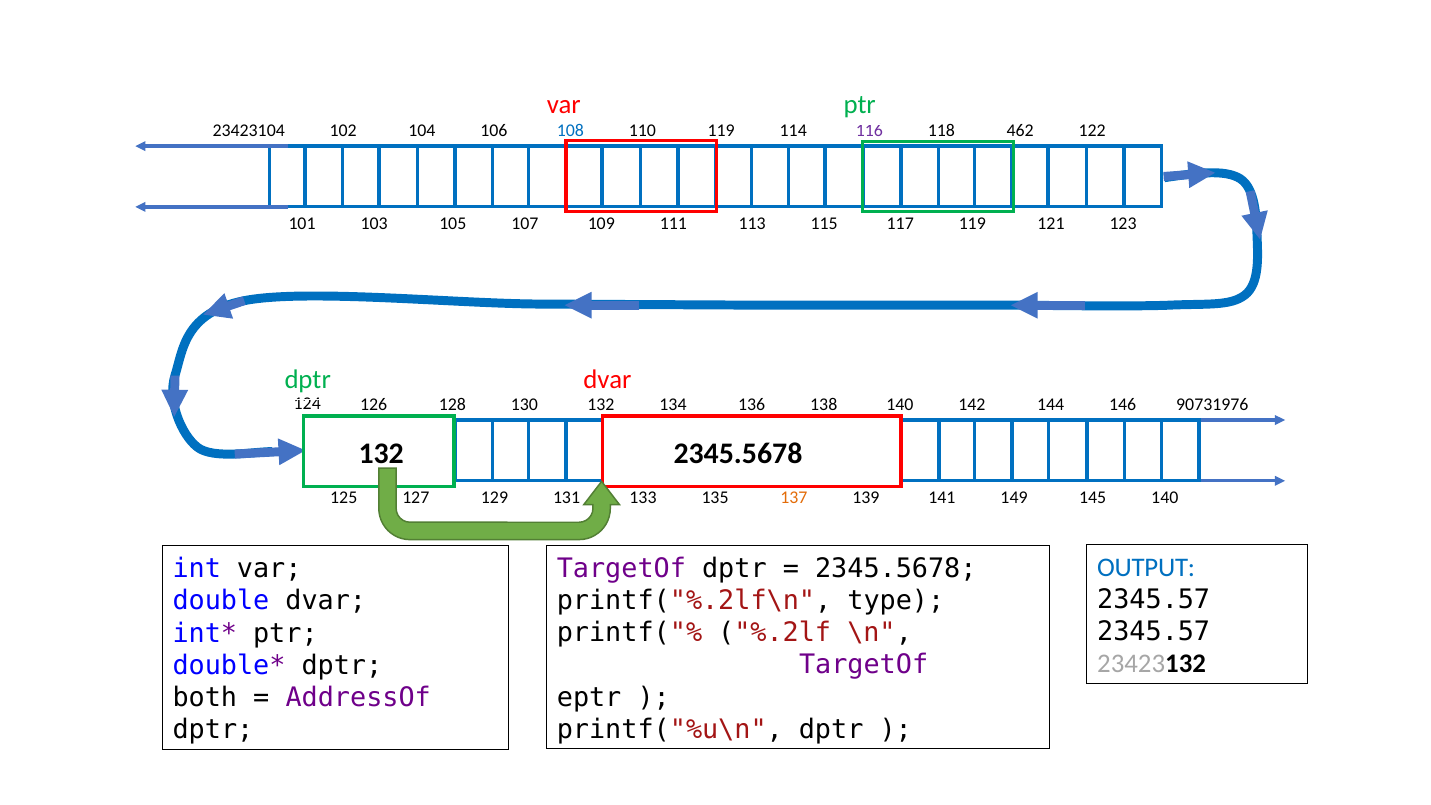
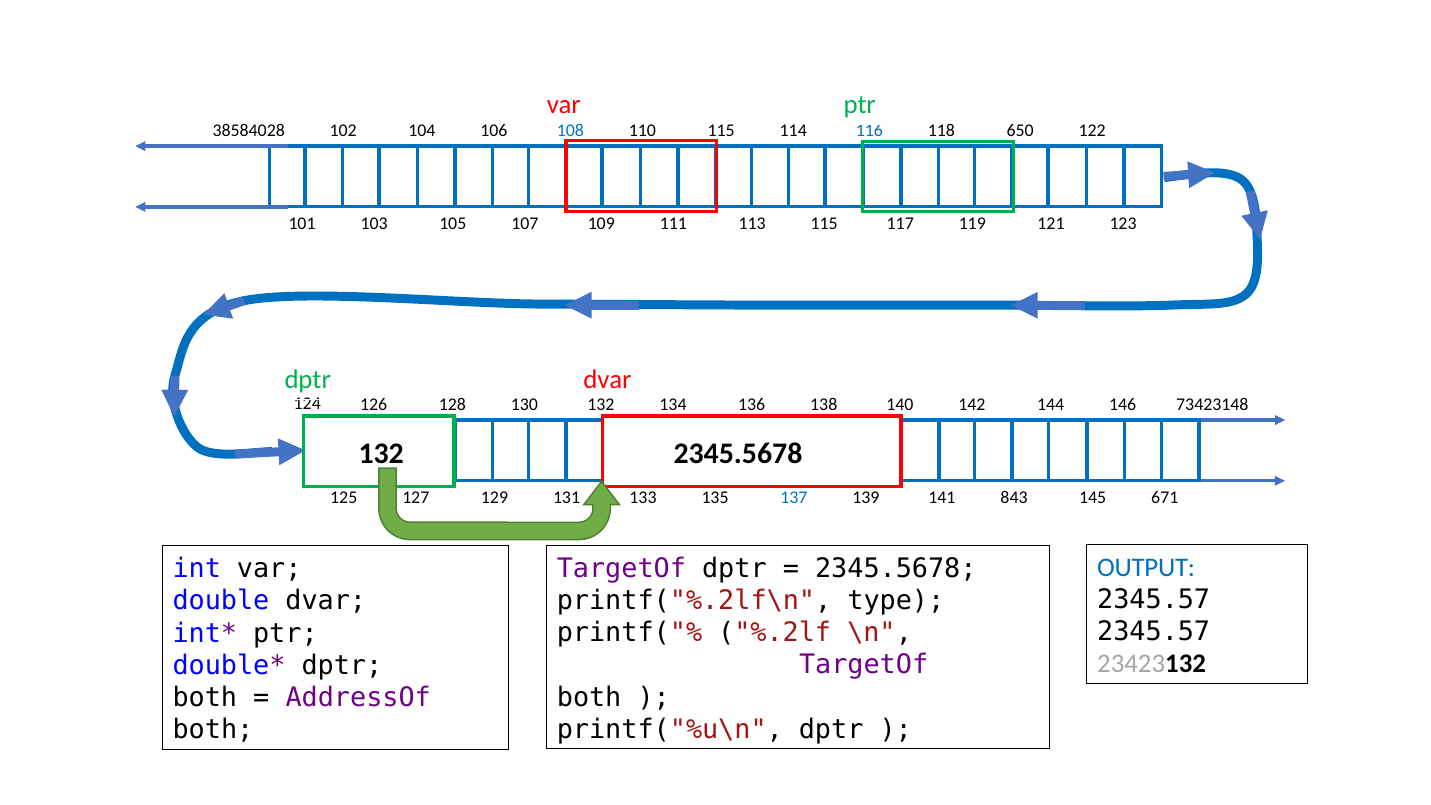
23423104: 23423104 -> 38584028
110 119: 119 -> 115
116 colour: purple -> blue
462: 462 -> 650
90731976: 90731976 -> 73423148
137 colour: orange -> blue
149: 149 -> 843
145 140: 140 -> 671
eptr at (589, 697): eptr -> both
dptr at (213, 730): dptr -> both
